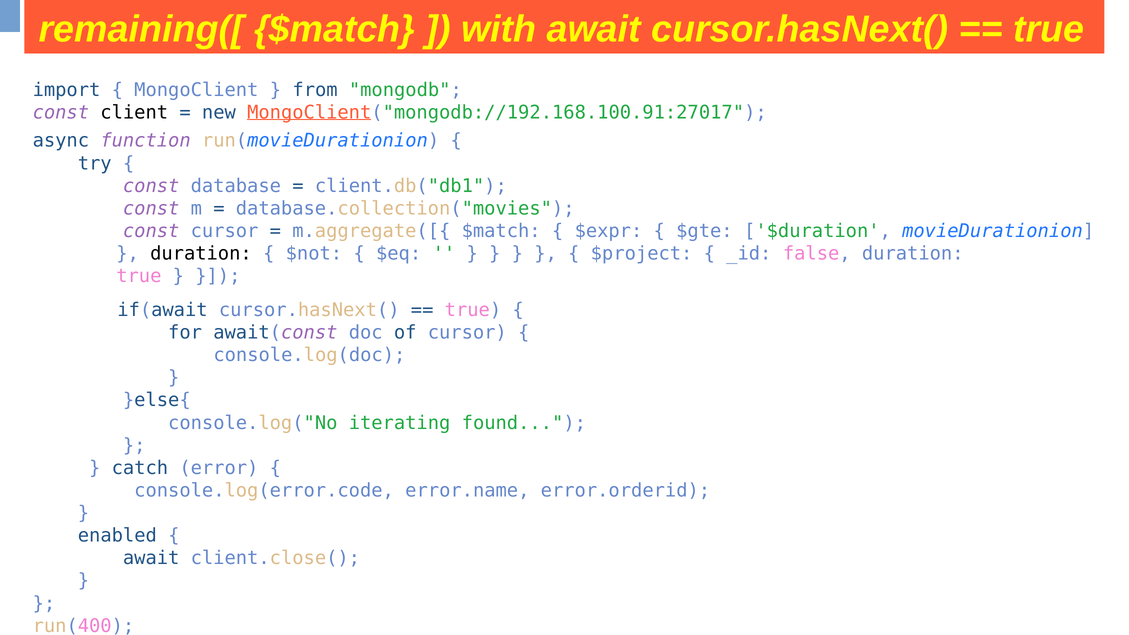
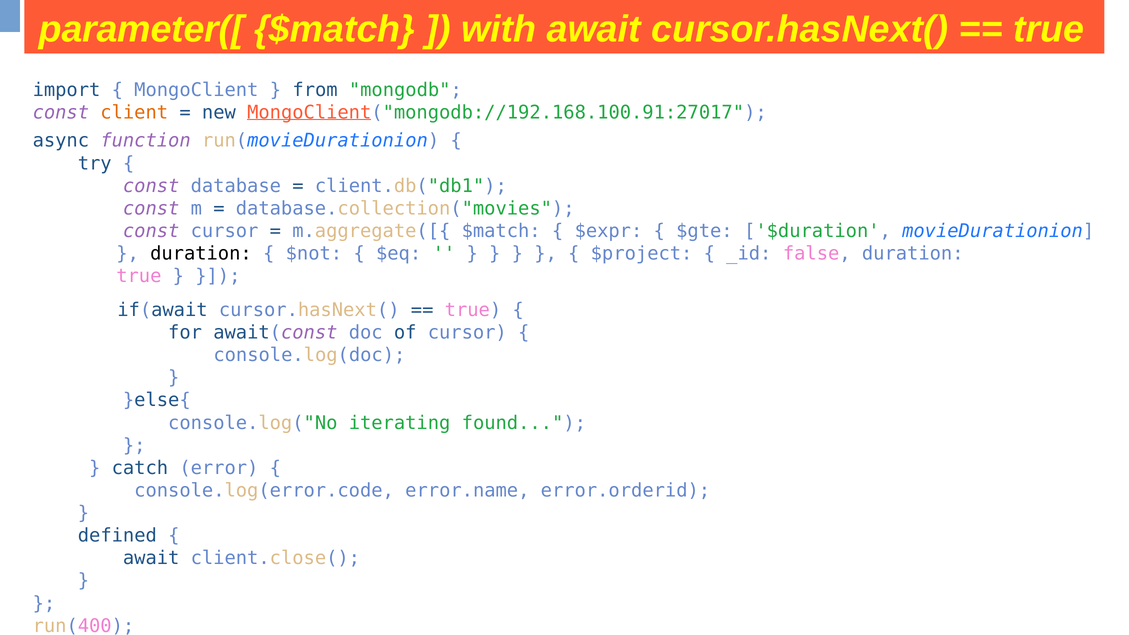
remaining([: remaining([ -> parameter([
client colour: black -> orange
enabled: enabled -> defined
